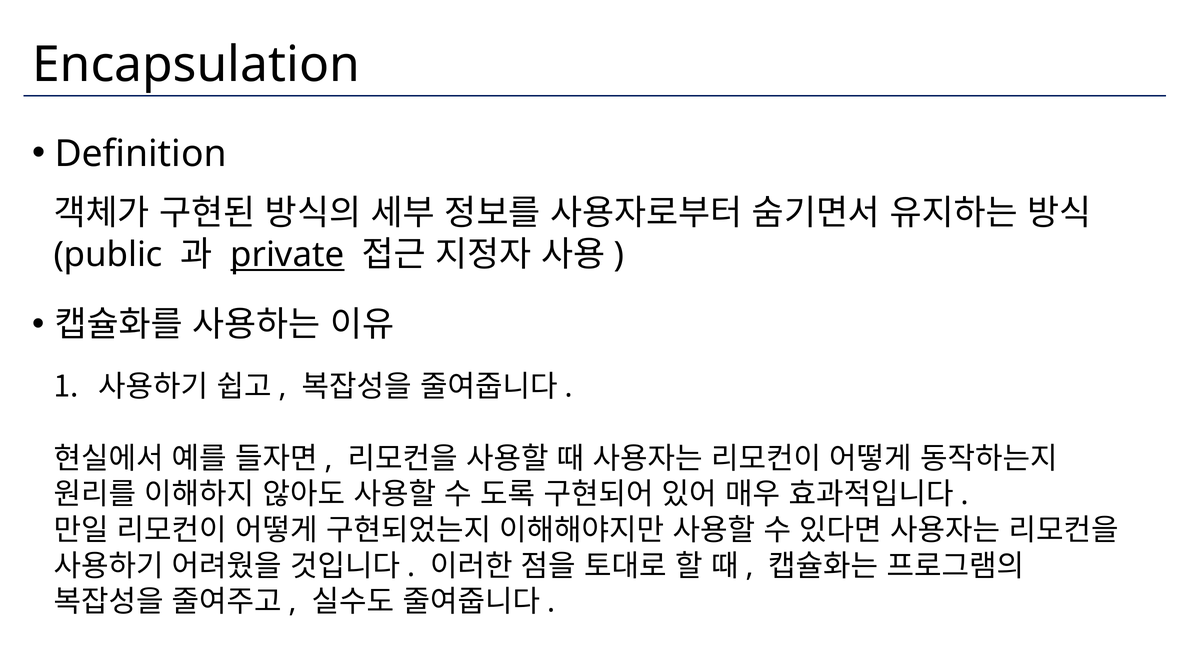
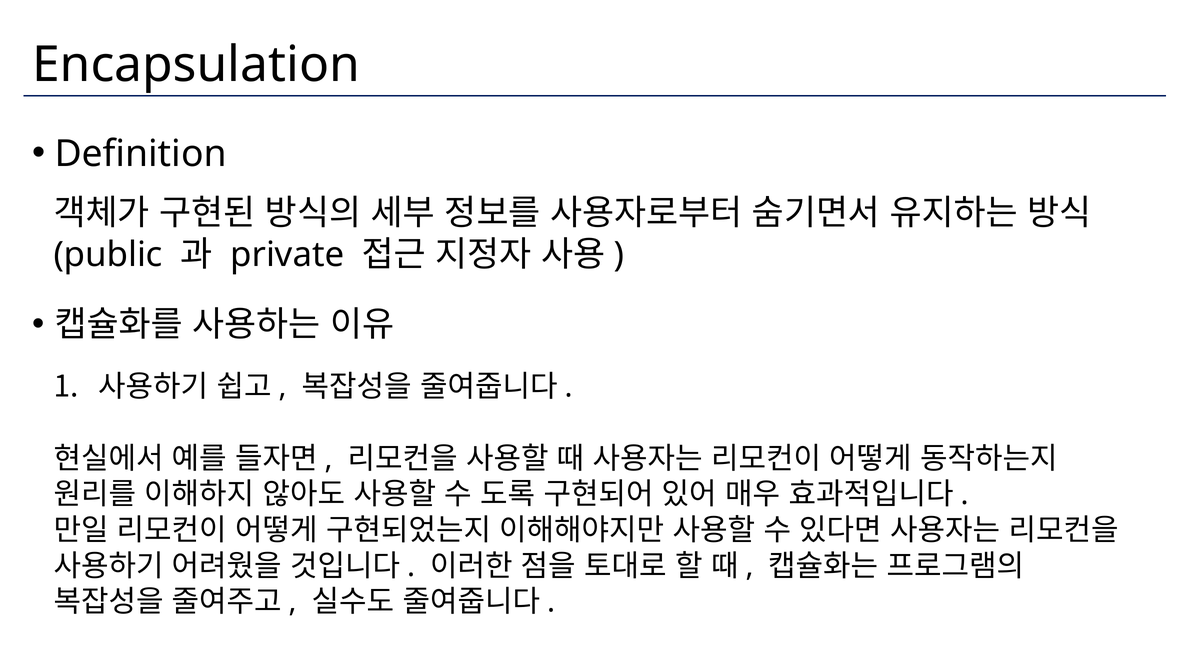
private underline: present -> none
